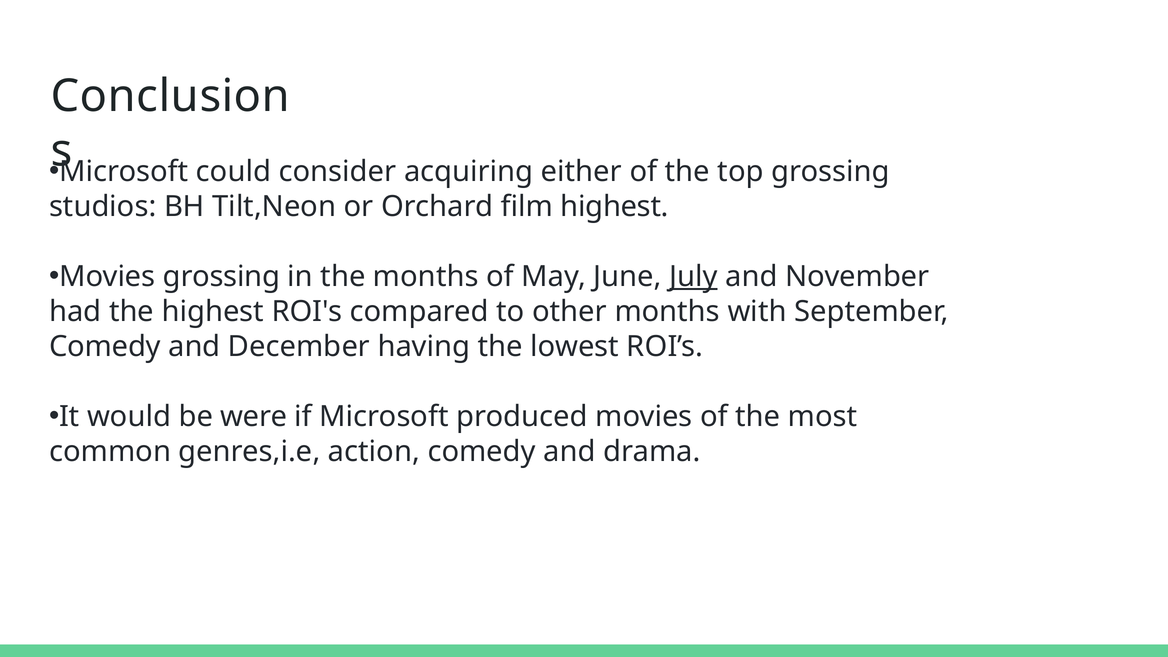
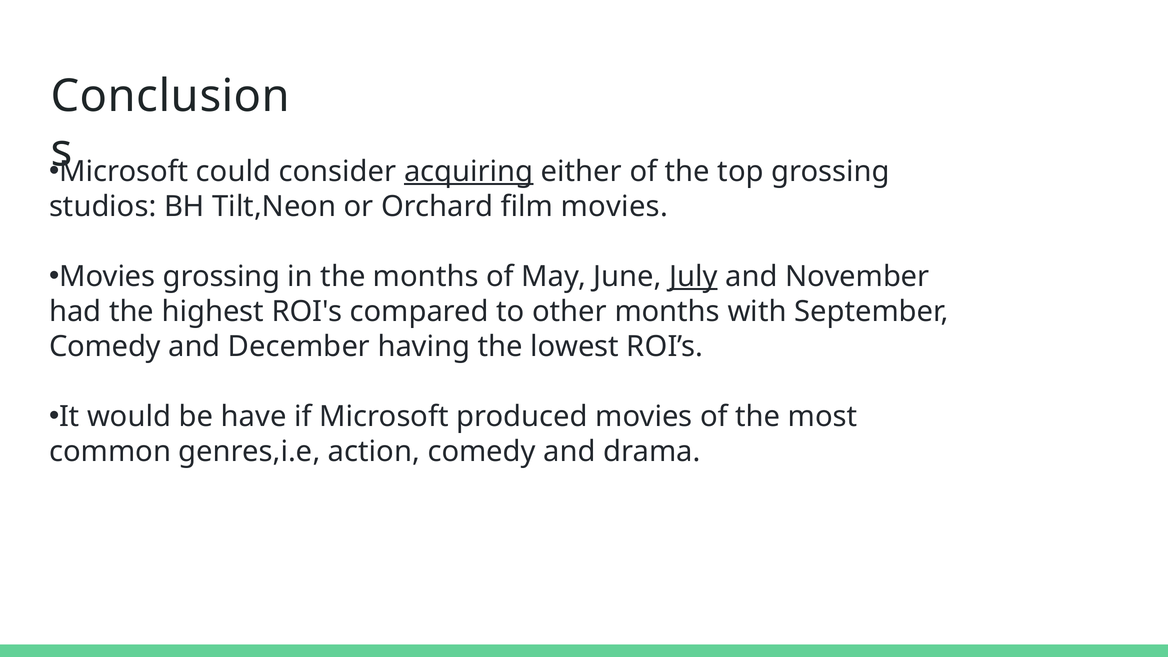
acquiring underline: none -> present
film highest: highest -> movies
were: were -> have
